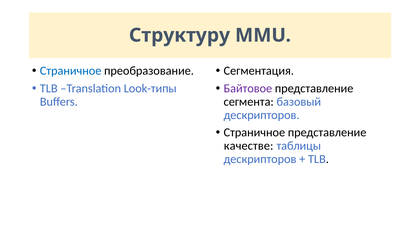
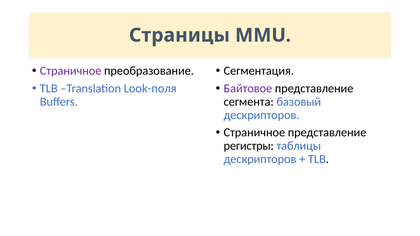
Структуру: Структуру -> Страницы
Страничное at (71, 71) colour: blue -> purple
Look-типы: Look-типы -> Look-поля
качестве: качестве -> регистры
